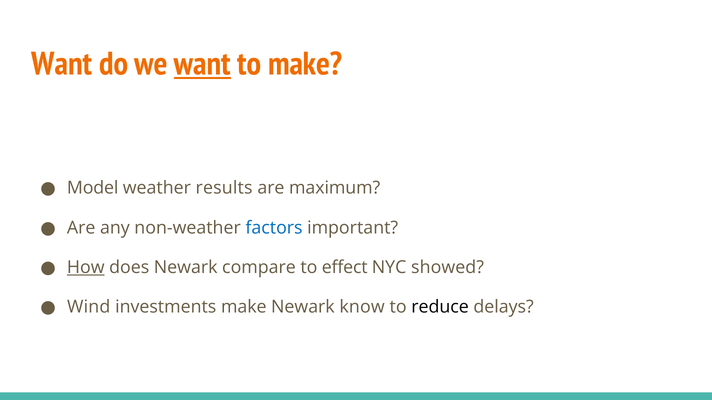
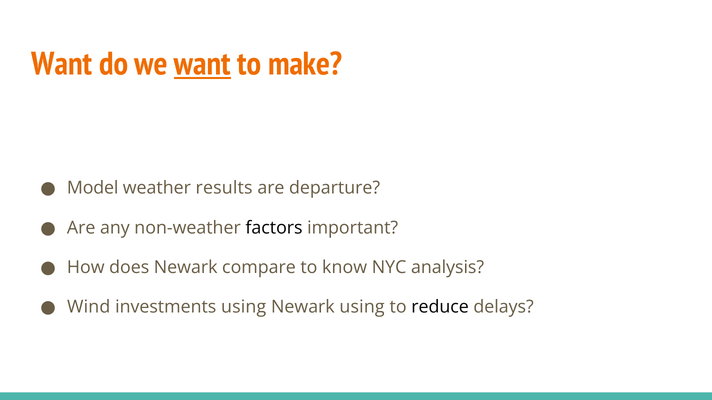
maximum: maximum -> departure
factors colour: blue -> black
How underline: present -> none
effect: effect -> know
showed: showed -> analysis
investments make: make -> using
Newark know: know -> using
